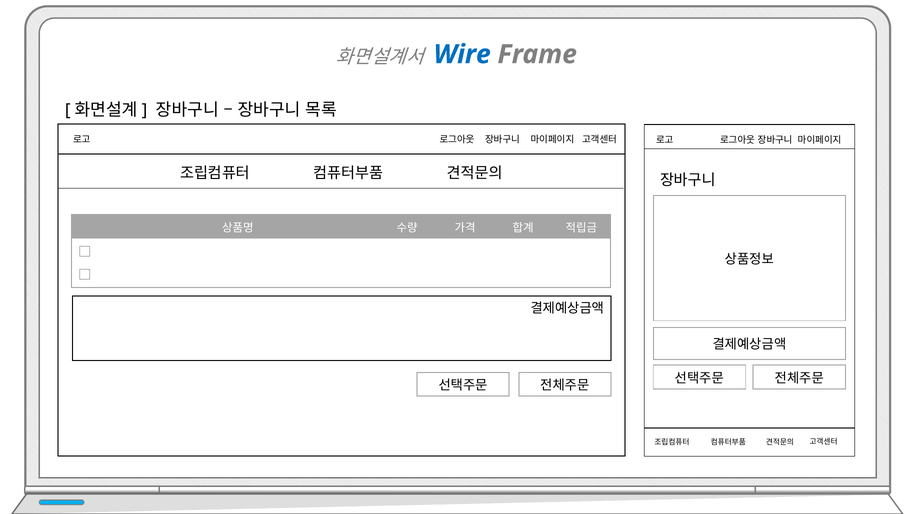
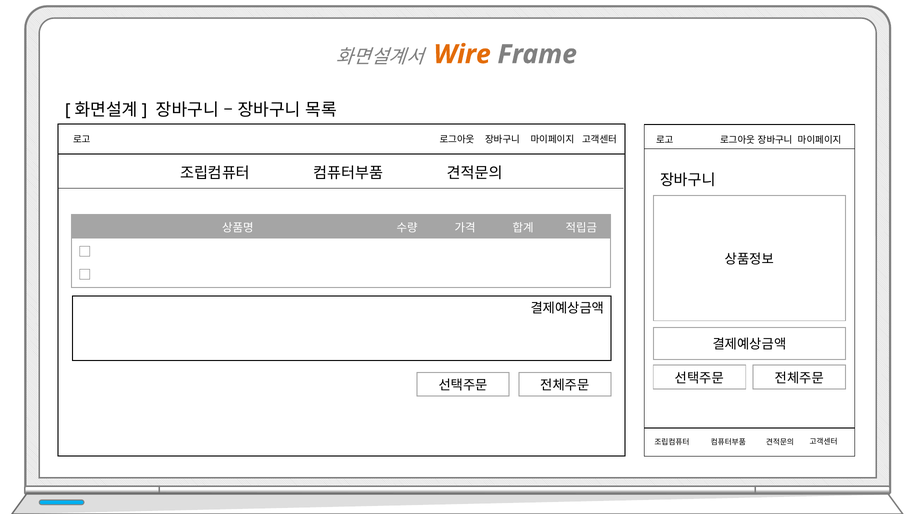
Wire colour: blue -> orange
